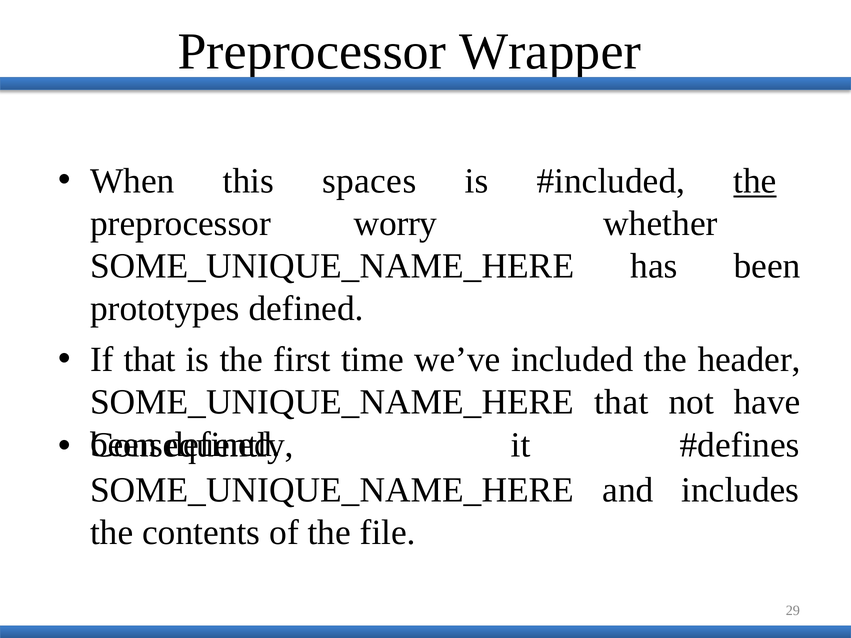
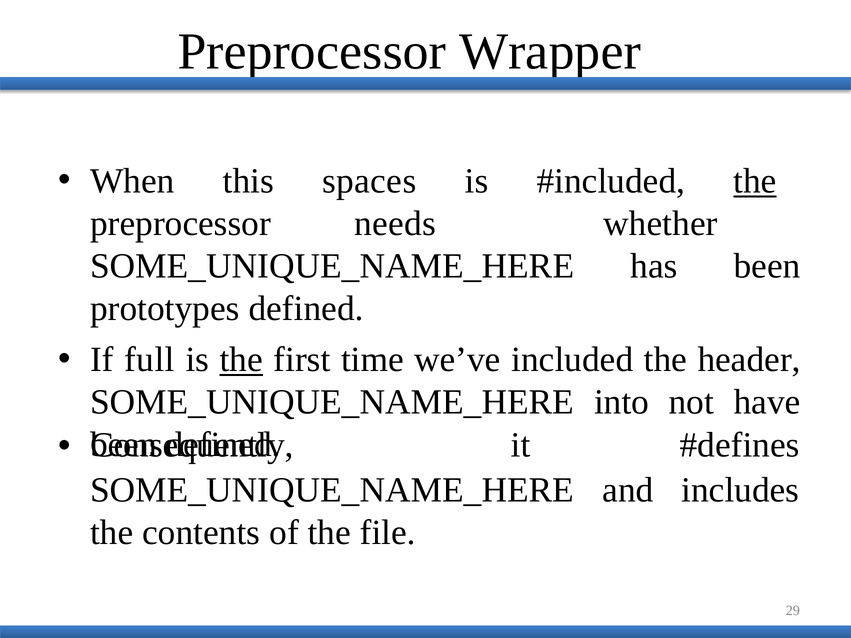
worry: worry -> needs
If that: that -> full
the at (241, 360) underline: none -> present
SOME_UNIQUE_NAME_HERE that: that -> into
